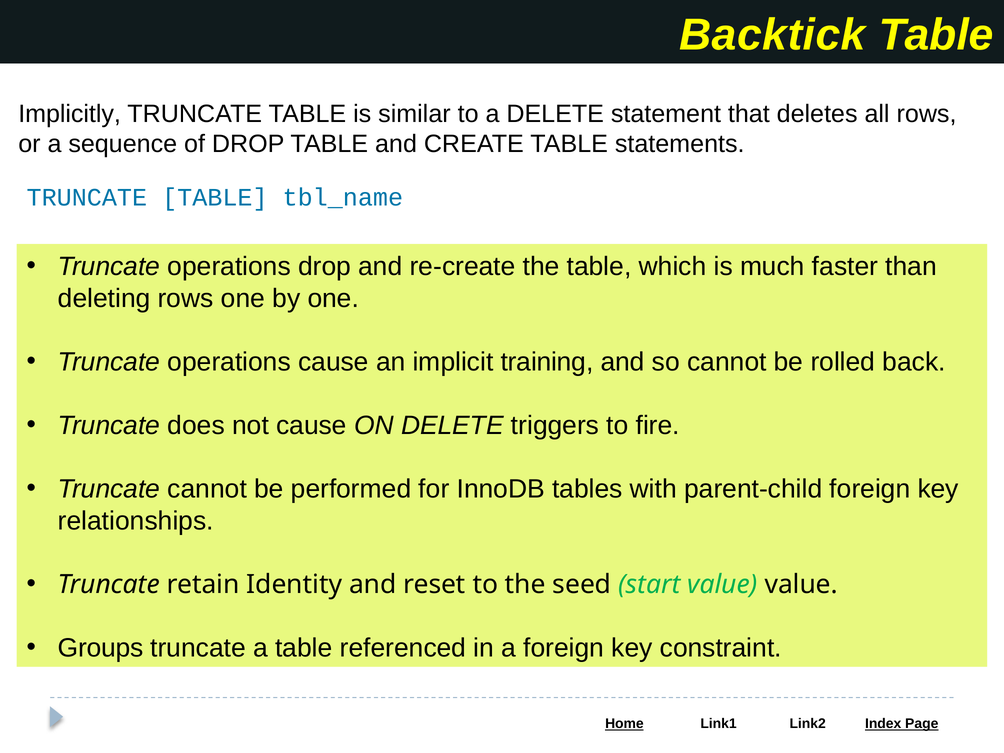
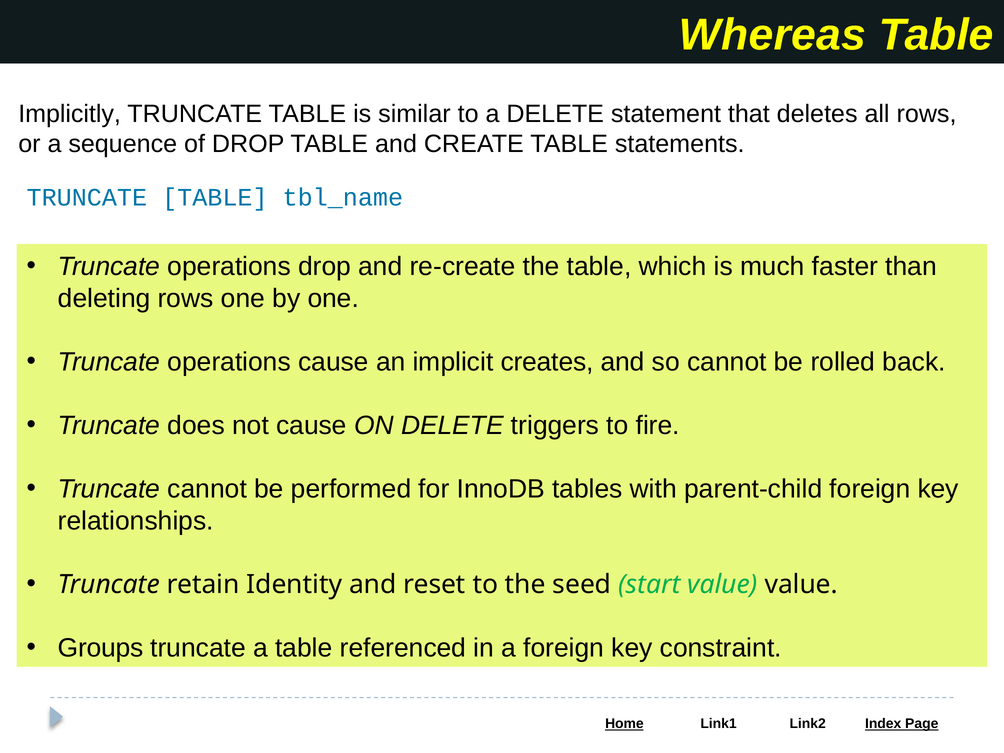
Backtick: Backtick -> Whereas
training: training -> creates
